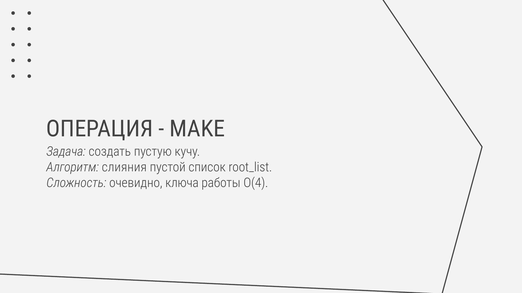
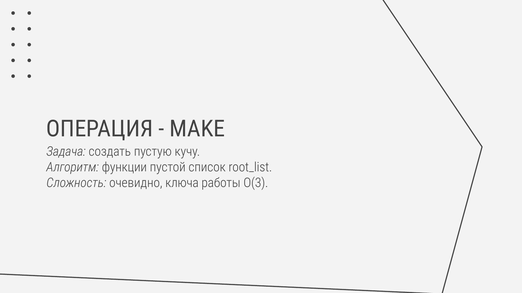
слияния: слияния -> функции
O(4: O(4 -> O(3
